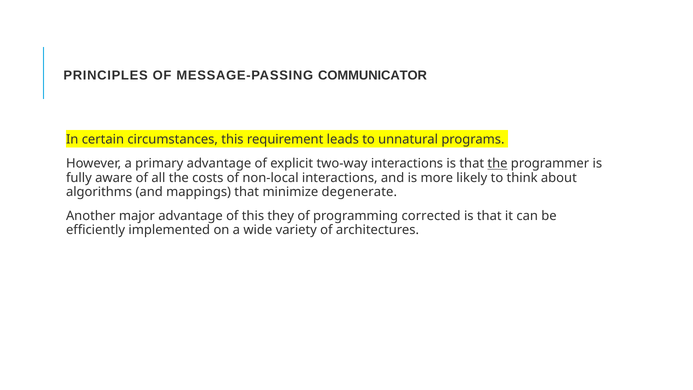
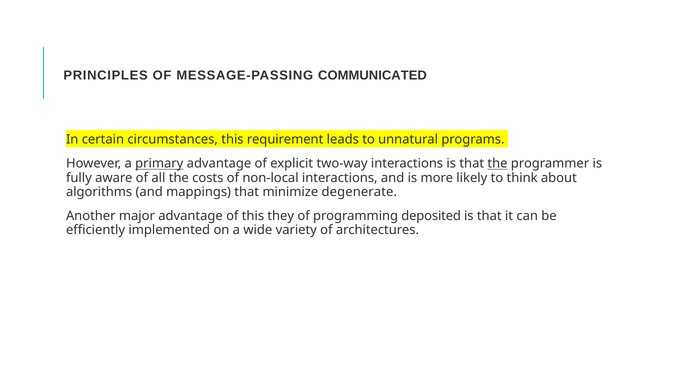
COMMUNICATOR: COMMUNICATOR -> COMMUNICATED
primary underline: none -> present
corrected: corrected -> deposited
